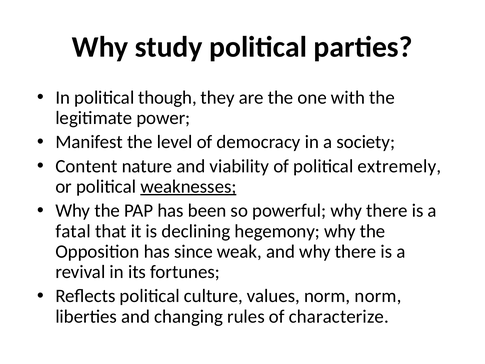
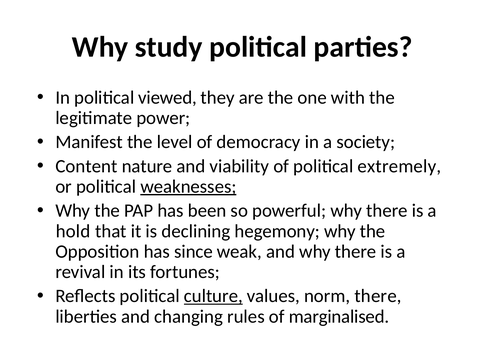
though: though -> viewed
fatal: fatal -> hold
culture underline: none -> present
norm norm: norm -> there
characterize: characterize -> marginalised
